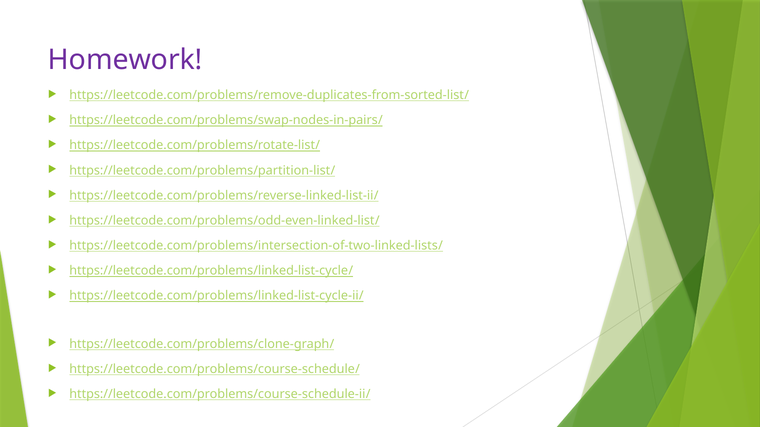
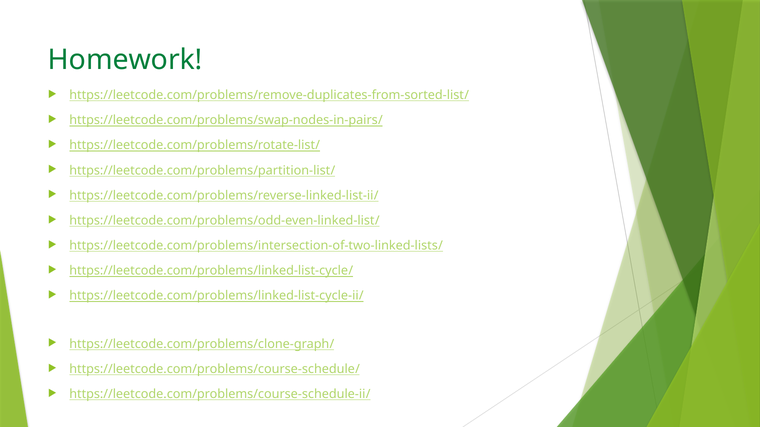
Homework colour: purple -> green
